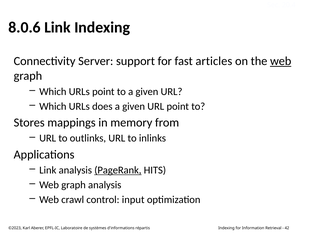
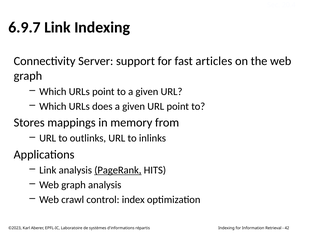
8.0.6: 8.0.6 -> 6.9.7
web at (281, 61) underline: present -> none
input: input -> index
